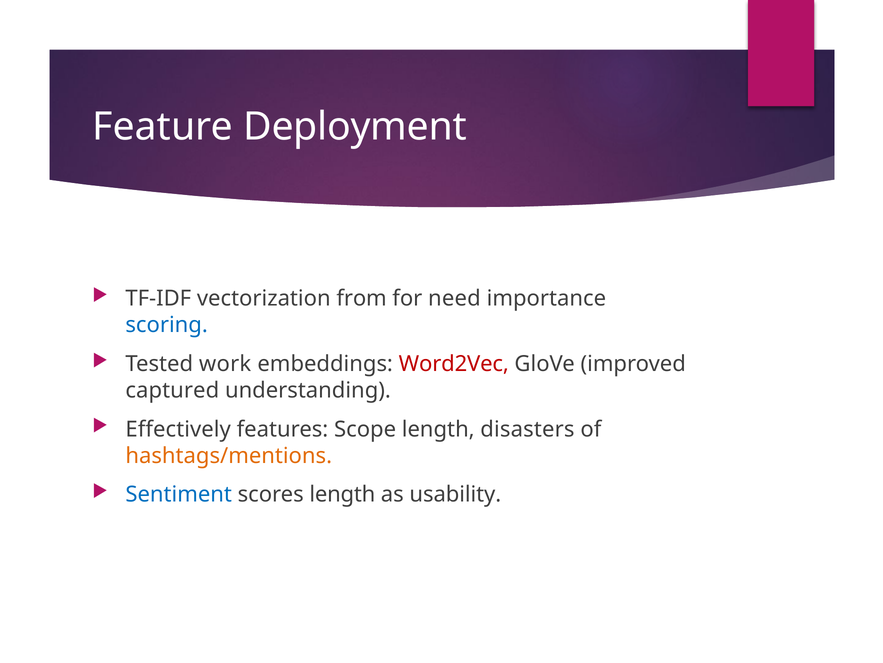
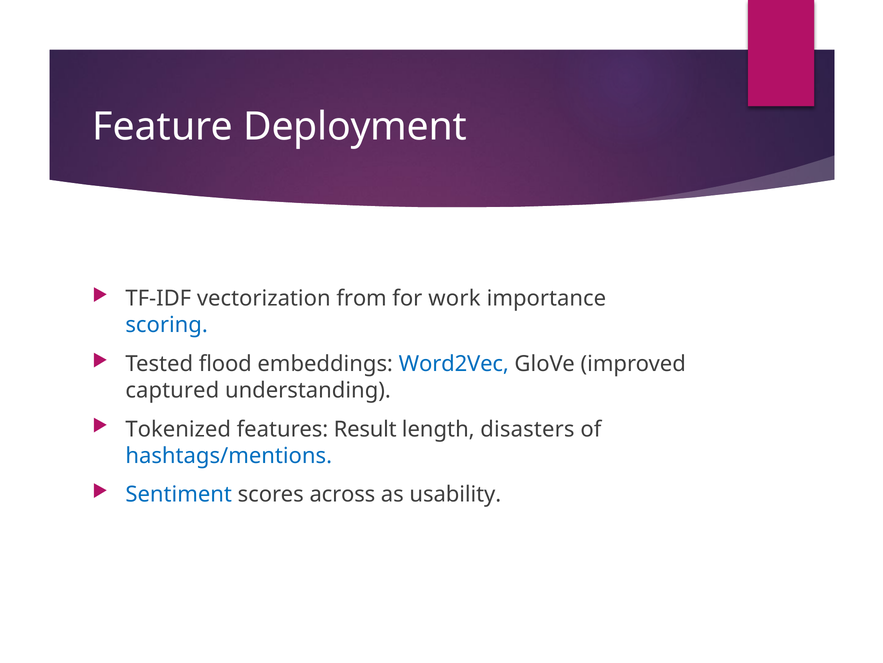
need: need -> work
work: work -> flood
Word2Vec colour: red -> blue
Effectively: Effectively -> Tokenized
Scope: Scope -> Result
hashtags/mentions colour: orange -> blue
scores length: length -> across
